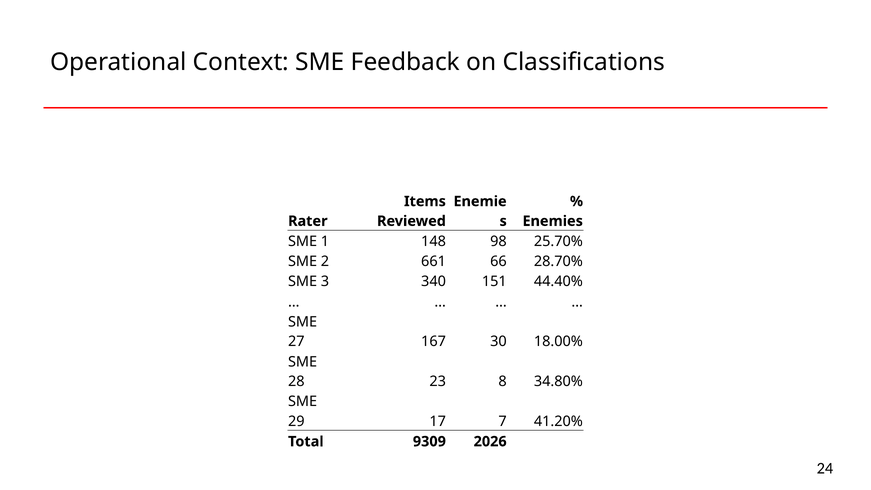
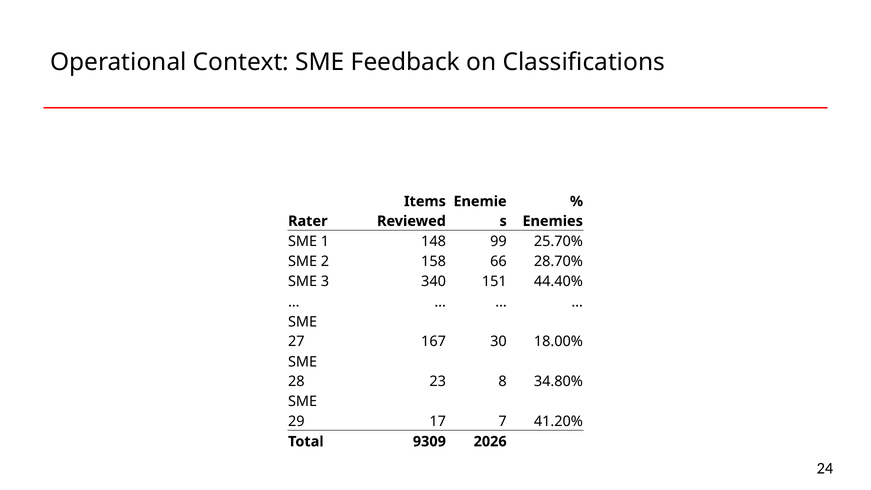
98: 98 -> 99
661: 661 -> 158
